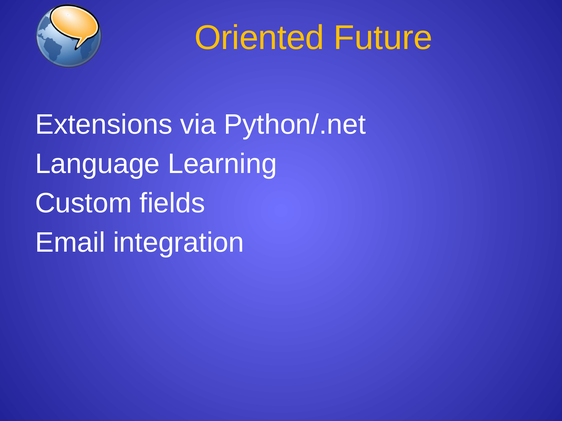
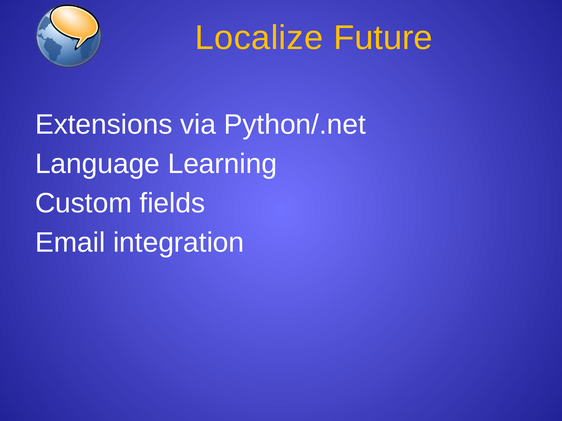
Oriented: Oriented -> Localize
